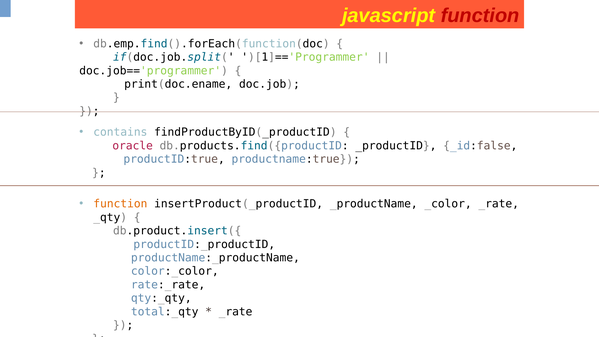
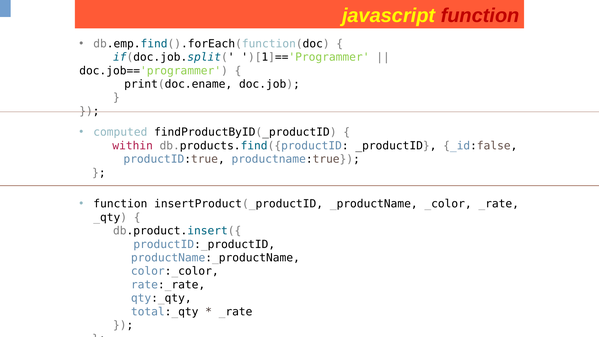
contains: contains -> computed
oracle: oracle -> within
function at (120, 204) colour: orange -> black
